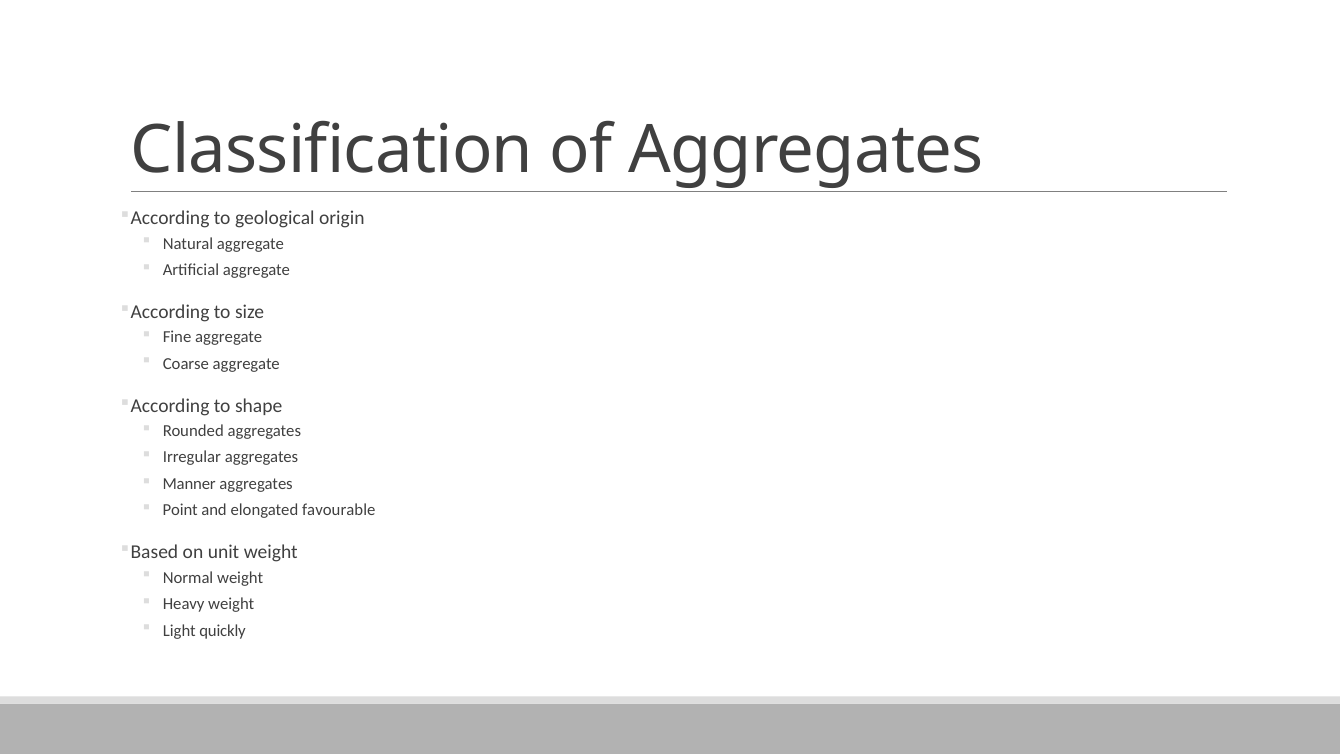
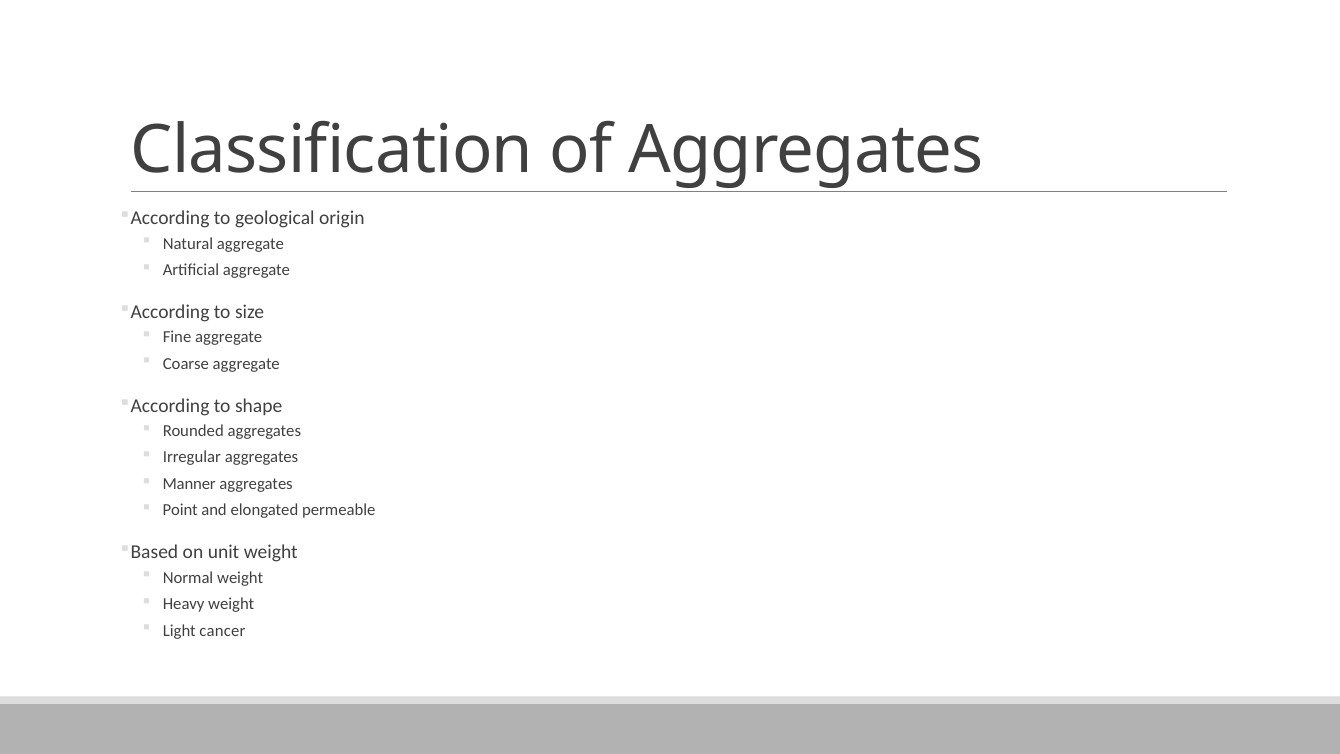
favourable: favourable -> permeable
quickly: quickly -> cancer
